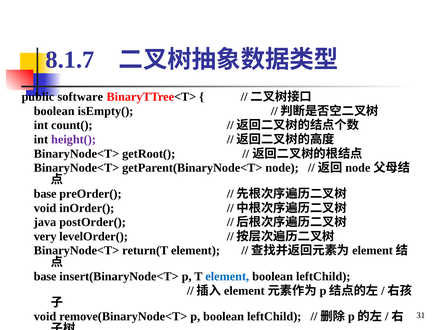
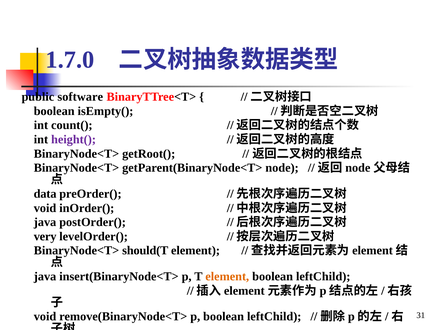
8.1.7: 8.1.7 -> 1.7.0
base at (45, 194): base -> data
return(T: return(T -> should(T
base at (45, 276): base -> java
element at (227, 276) colour: blue -> orange
